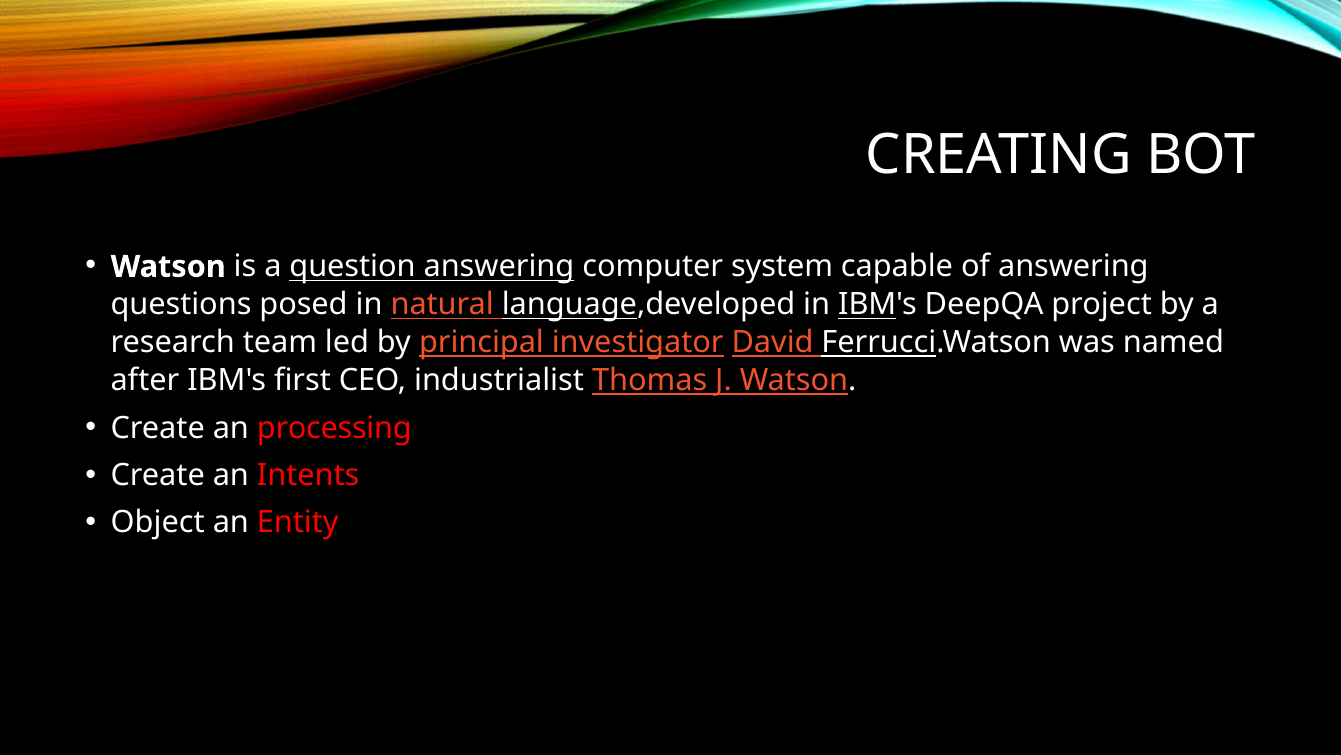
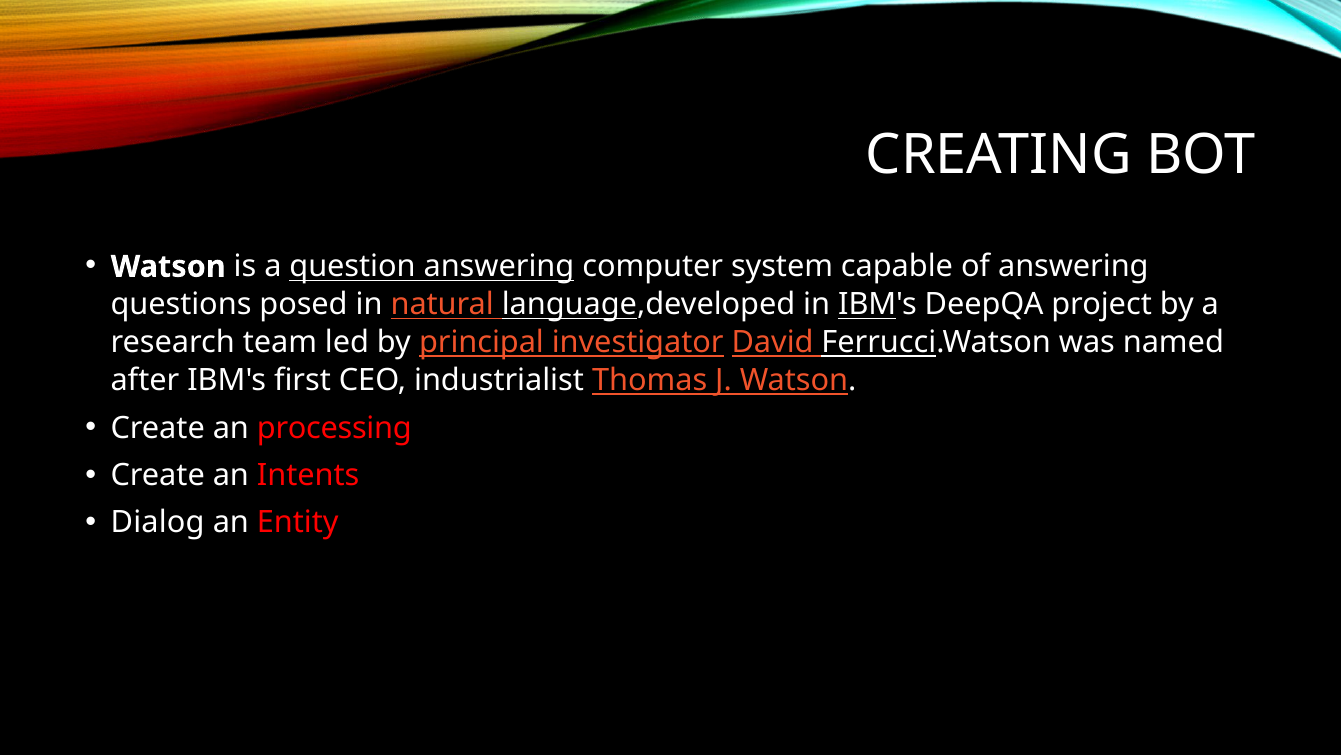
Object: Object -> Dialog
